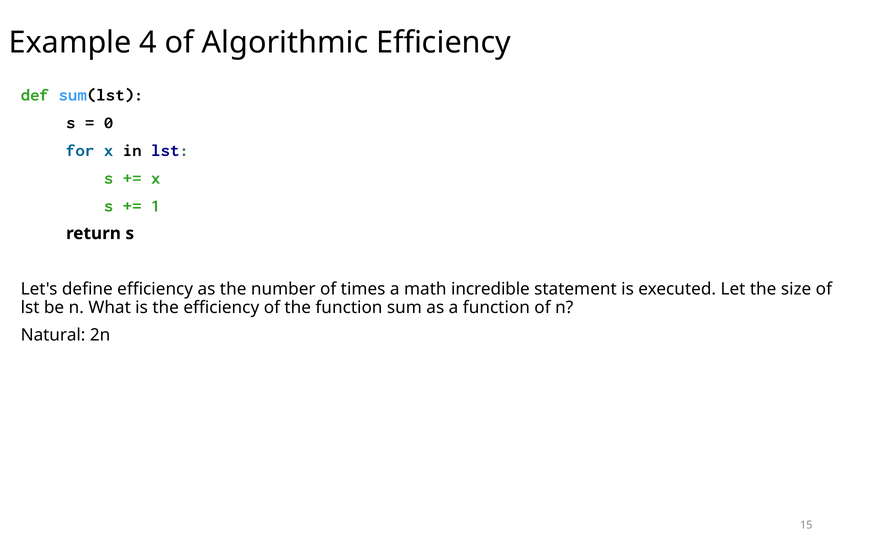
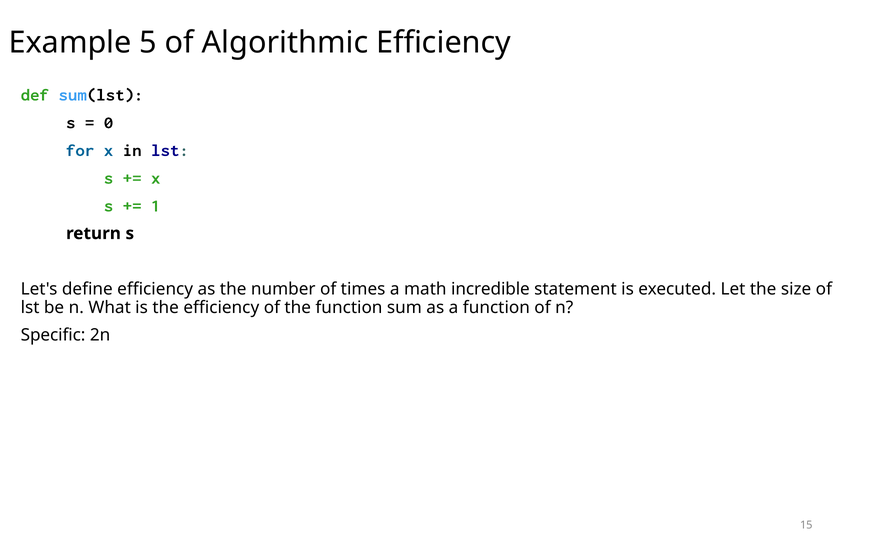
4: 4 -> 5
Natural: Natural -> Specific
